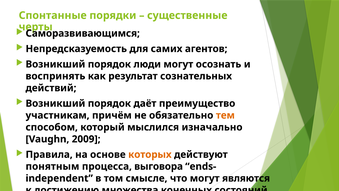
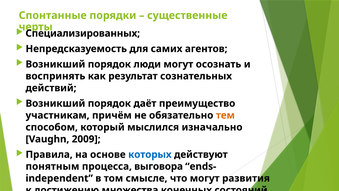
Саморазвивающимся: Саморазвивающимся -> Специализированных
которых colour: orange -> blue
являются: являются -> развития
